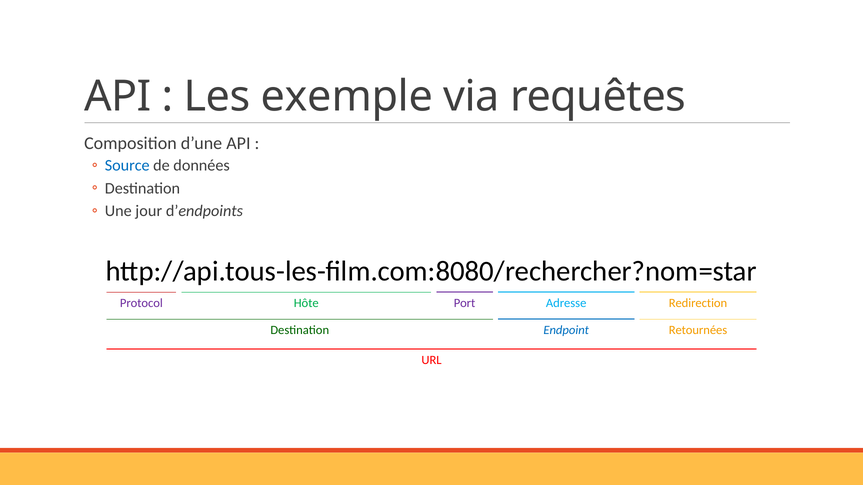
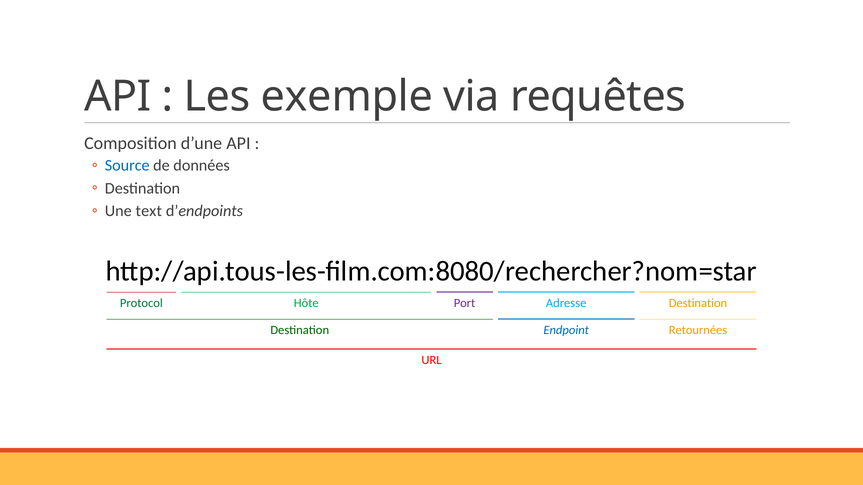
jour: jour -> text
Protocol colour: purple -> green
Adresse Redirection: Redirection -> Destination
